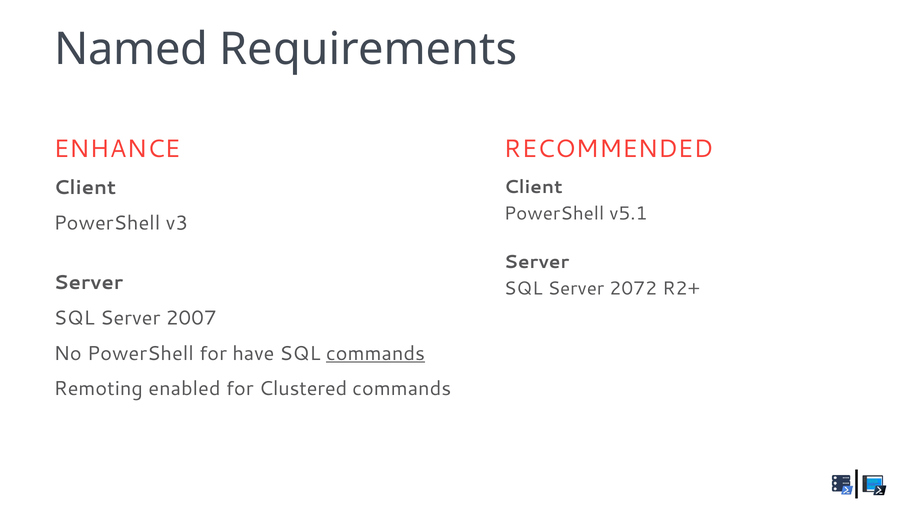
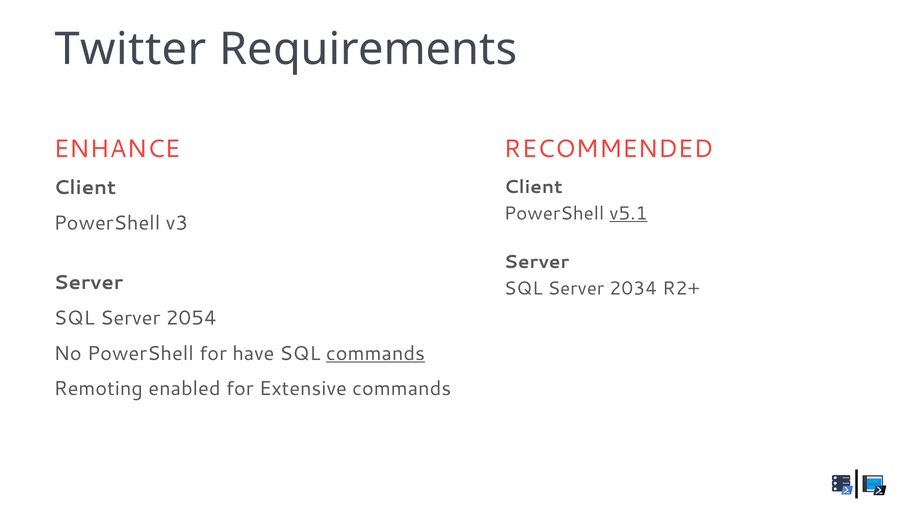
Named: Named -> Twitter
v5.1 underline: none -> present
2072: 2072 -> 2034
2007: 2007 -> 2054
Clustered: Clustered -> Extensive
